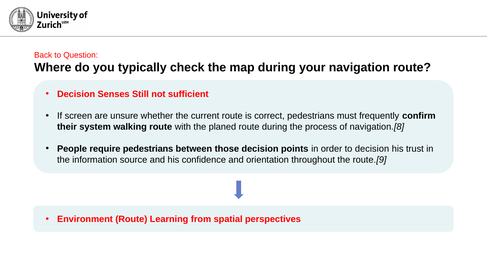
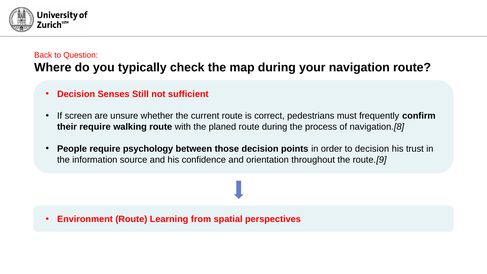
their system: system -> require
require pedestrians: pedestrians -> psychology
